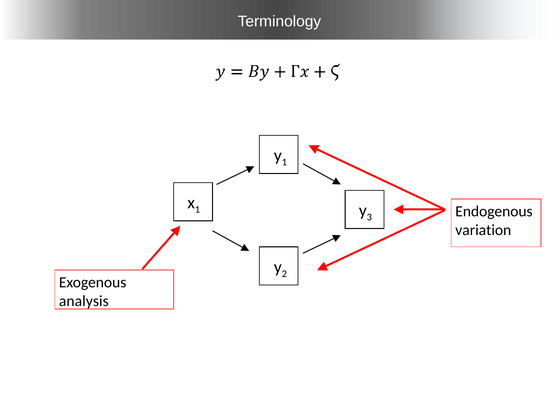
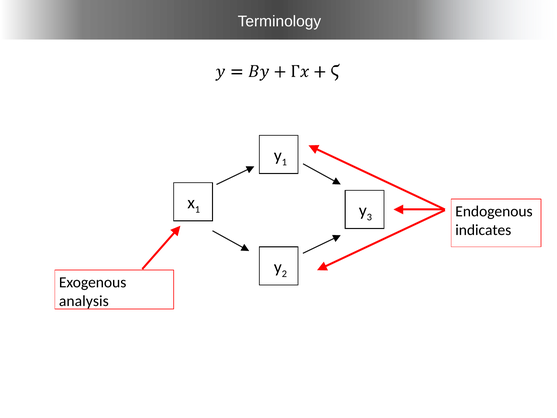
variation: variation -> indicates
